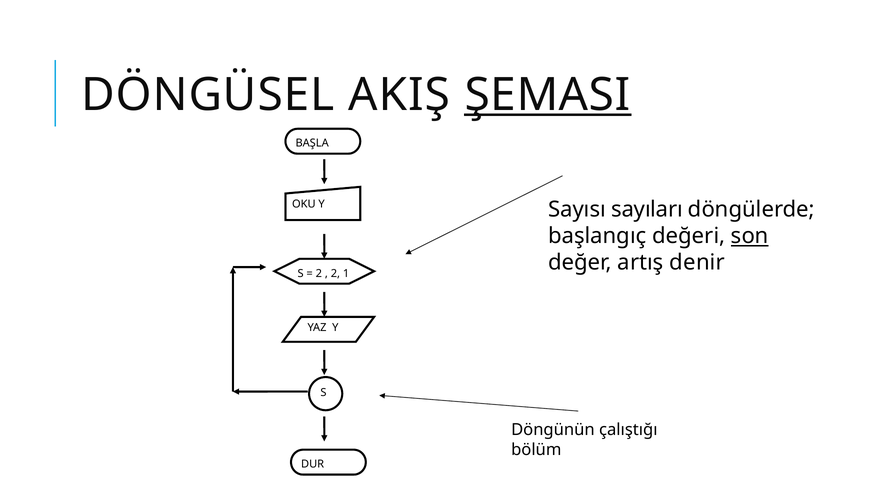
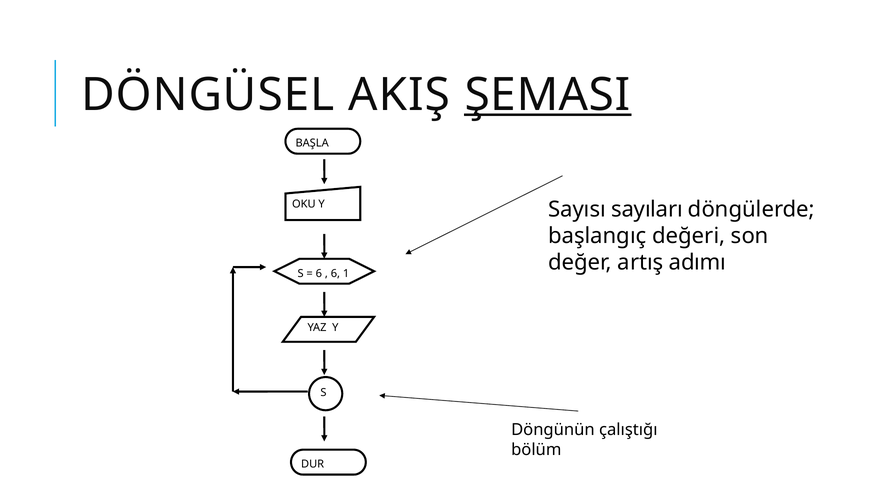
son underline: present -> none
denir: denir -> adımı
2 at (319, 274): 2 -> 6
2 at (335, 274): 2 -> 6
